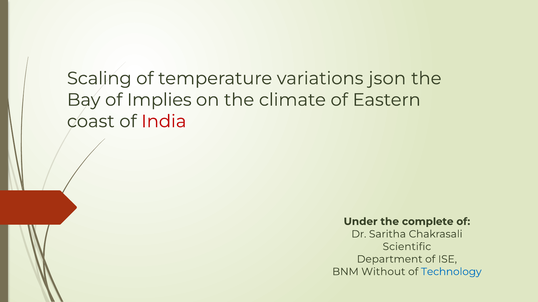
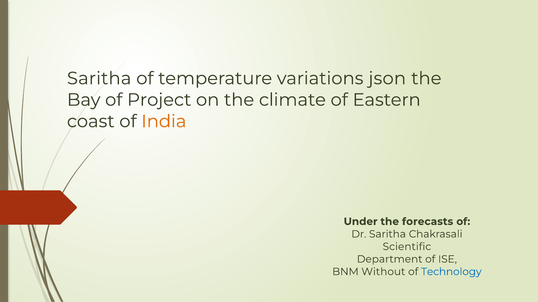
Scaling at (99, 79): Scaling -> Saritha
Implies: Implies -> Project
India colour: red -> orange
complete: complete -> forecasts
